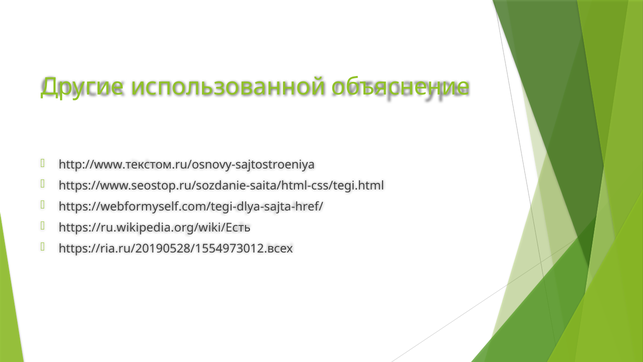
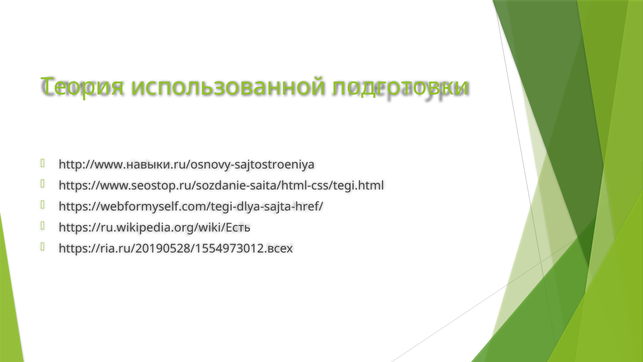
Другие: Другие -> Теория
объяснение: объяснение -> подготовки
http://www.текстом.ru/osnovy-sajtostroeniya: http://www.текстом.ru/osnovy-sajtostroeniya -> http://www.навыки.ru/osnovy-sajtostroeniya
